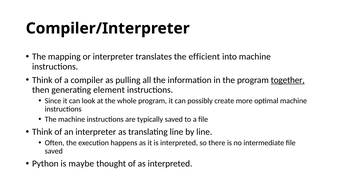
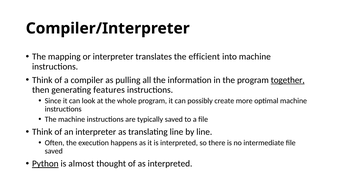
element: element -> features
Python underline: none -> present
maybe: maybe -> almost
